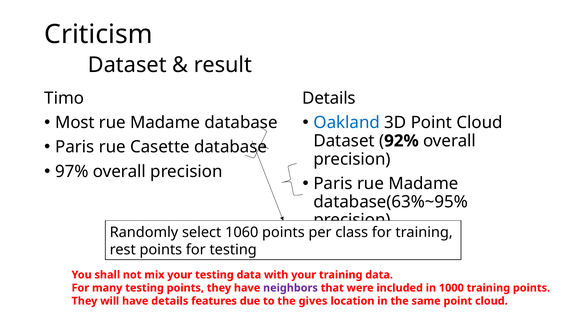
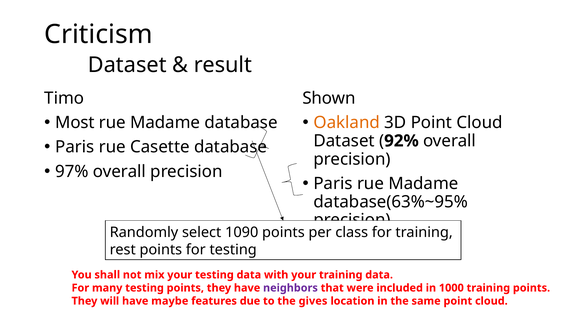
Details at (329, 98): Details -> Shown
Oakland colour: blue -> orange
1060: 1060 -> 1090
have details: details -> maybe
